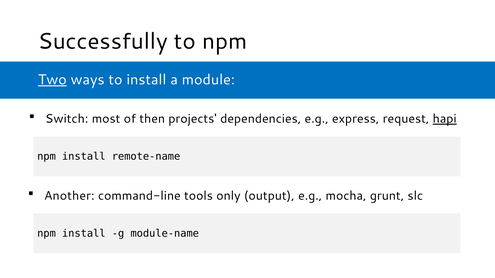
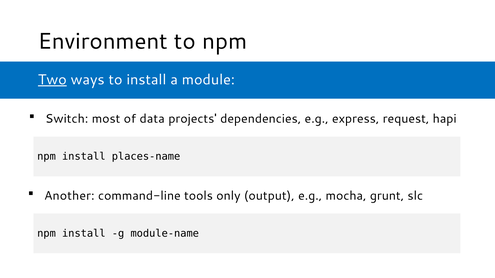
Successfully: Successfully -> Environment
then: then -> data
hapi underline: present -> none
remote-name: remote-name -> places-name
